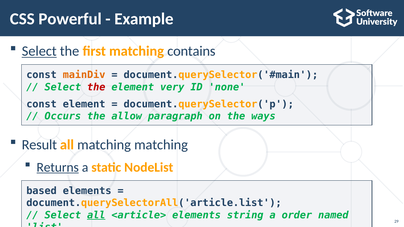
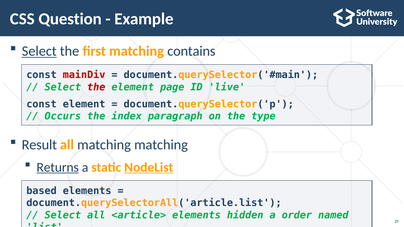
Powerful: Powerful -> Question
mainDiv colour: orange -> red
very: very -> page
none: none -> live
allow: allow -> index
ways: ways -> type
NodeList underline: none -> present
all at (96, 215) underline: present -> none
string: string -> hidden
